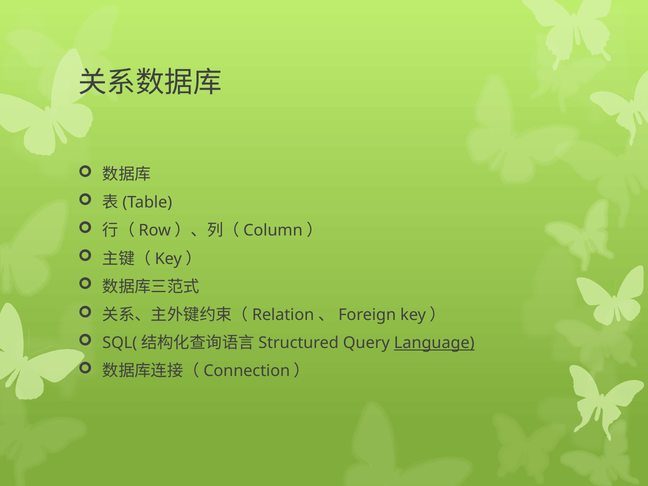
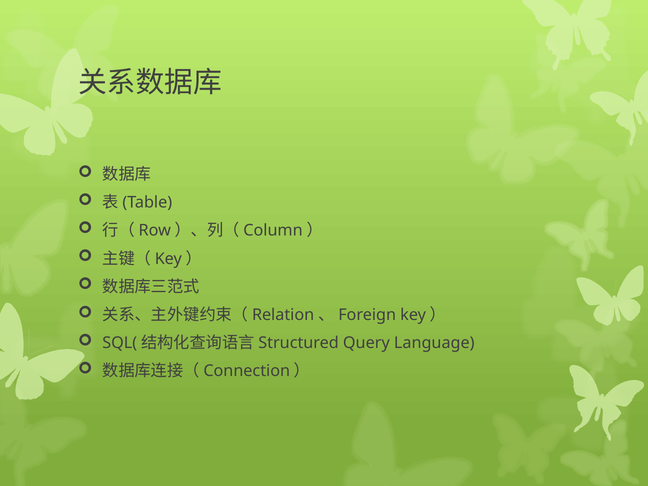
Language underline: present -> none
